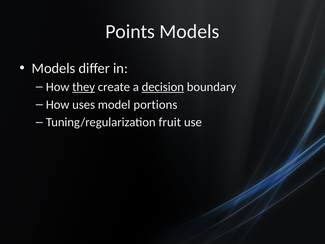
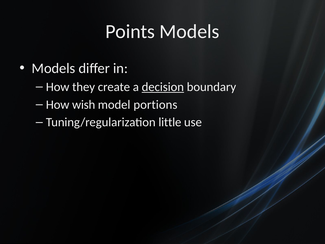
they underline: present -> none
uses: uses -> wish
fruit: fruit -> little
